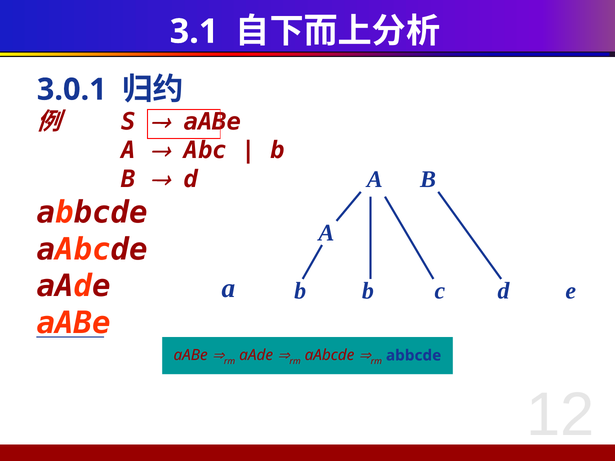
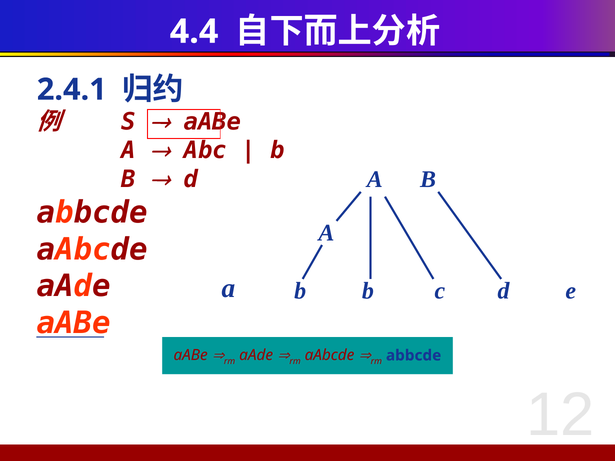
3.1: 3.1 -> 4.4
3.0.1: 3.0.1 -> 2.4.1
